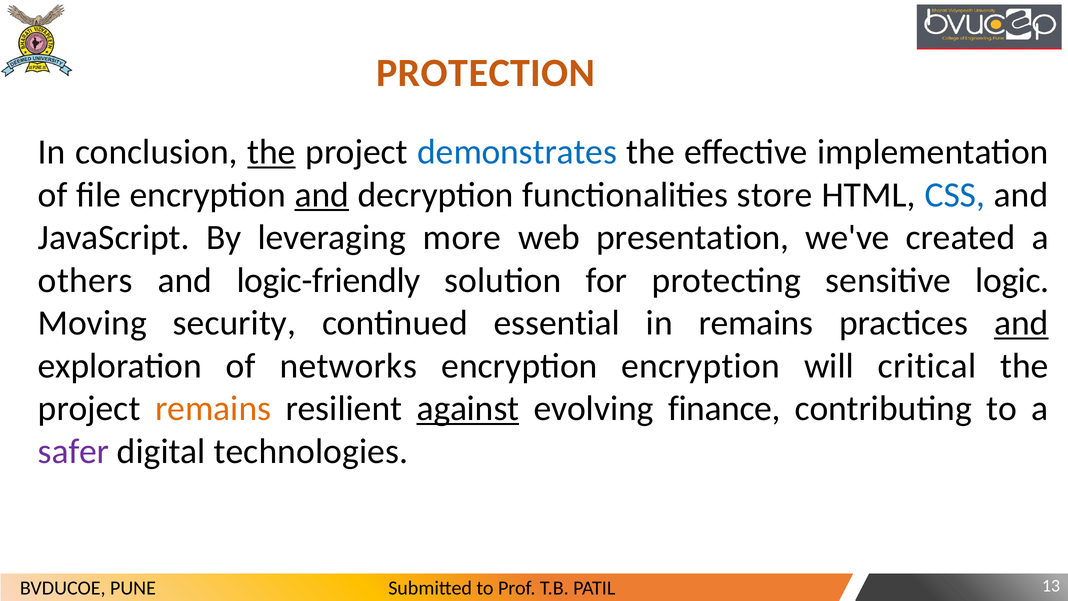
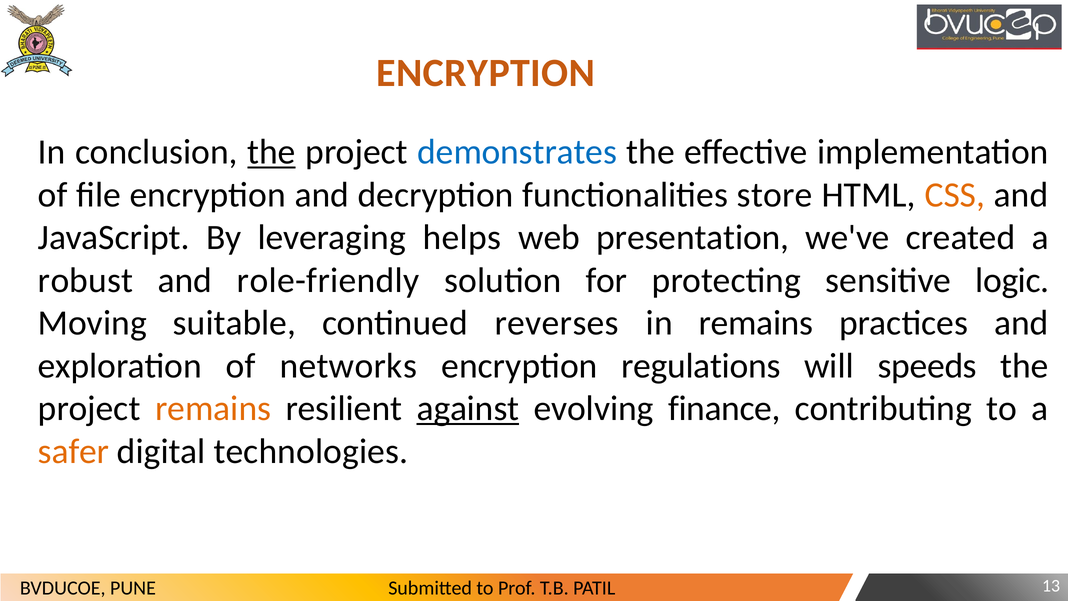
PROTECTION at (486, 73): PROTECTION -> ENCRYPTION
and at (322, 195) underline: present -> none
CSS colour: blue -> orange
more: more -> helps
others: others -> robust
logic-friendly: logic-friendly -> role-friendly
security: security -> suitable
essential: essential -> reverses
and at (1021, 323) underline: present -> none
encryption encryption: encryption -> regulations
critical: critical -> speeds
safer colour: purple -> orange
